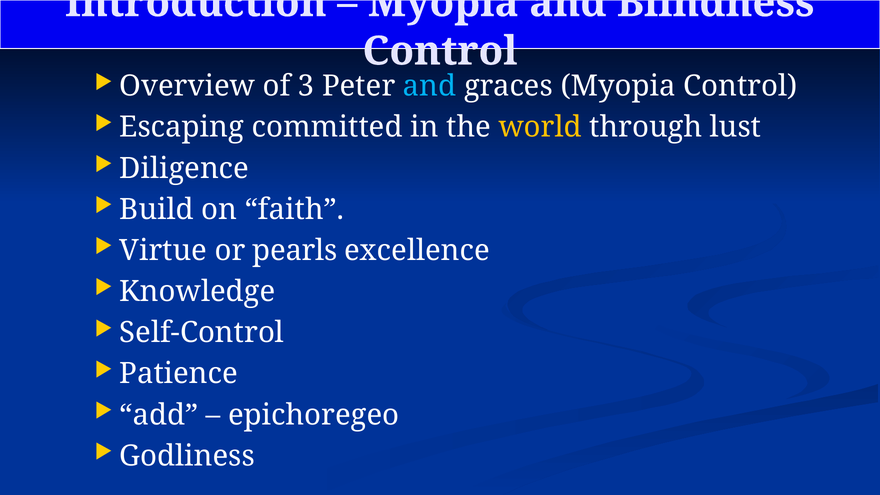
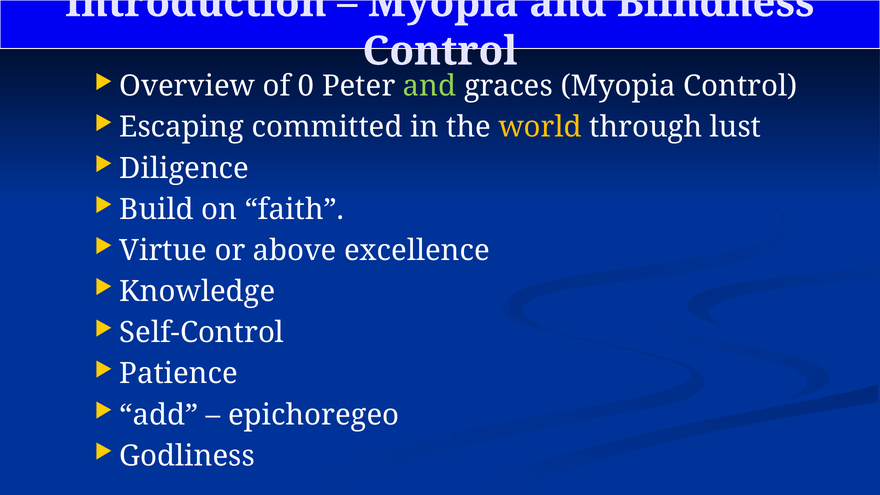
3: 3 -> 0
and at (430, 86) colour: light blue -> light green
pearls: pearls -> above
